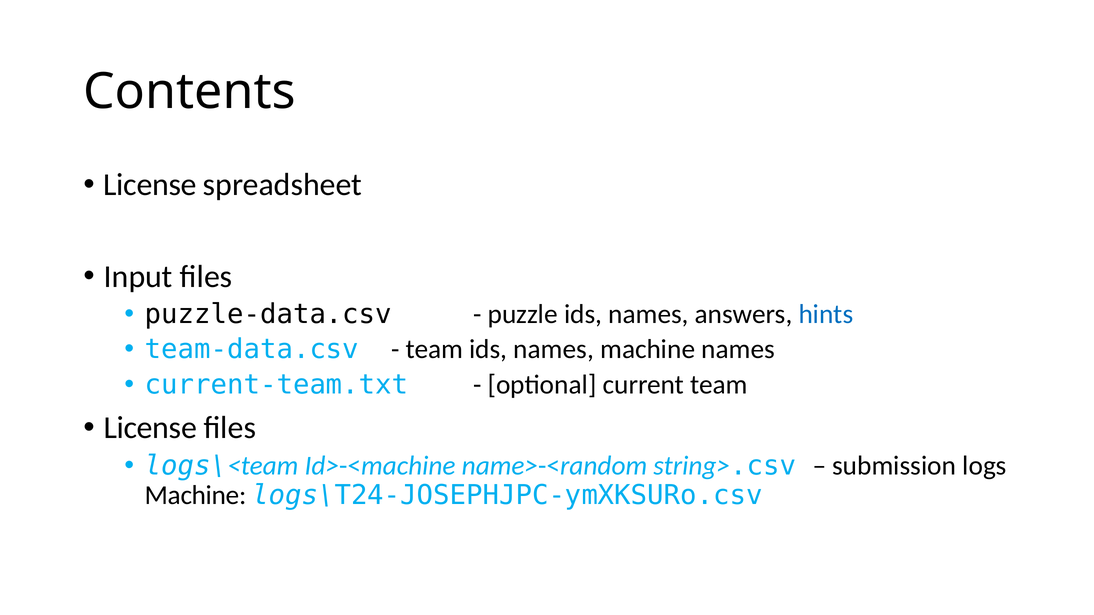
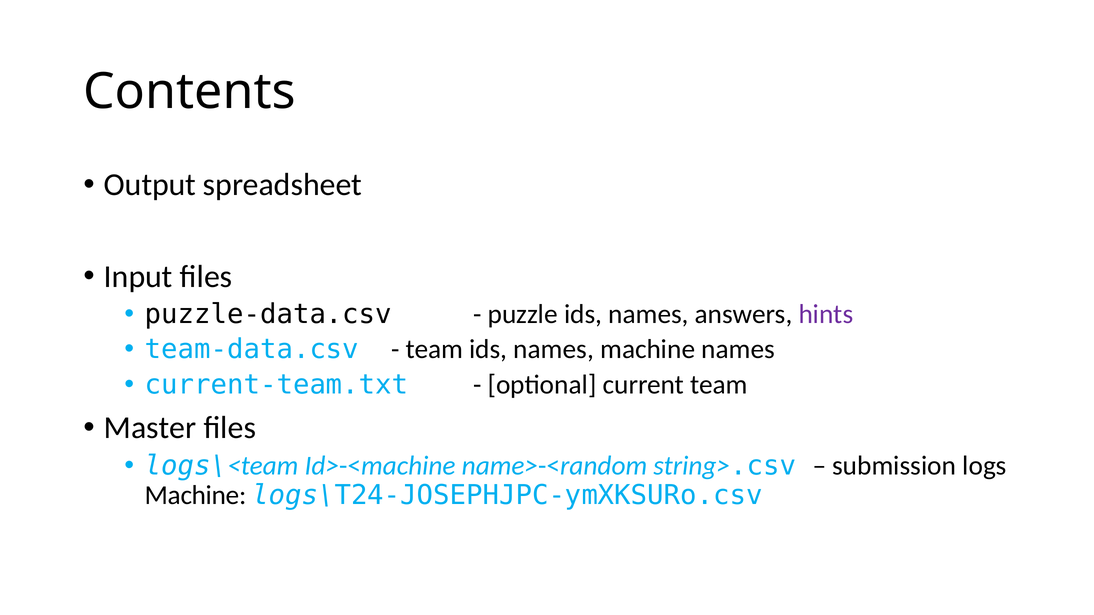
License at (150, 185): License -> Output
hints colour: blue -> purple
License at (150, 428): License -> Master
